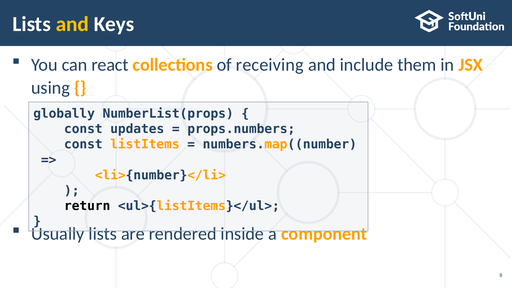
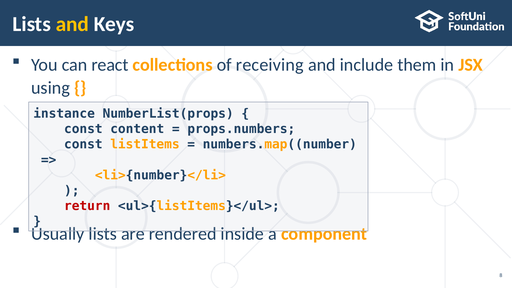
globally: globally -> instance
updates: updates -> content
return colour: black -> red
